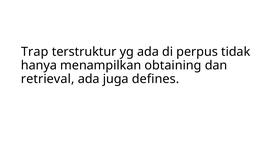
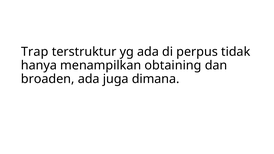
retrieval: retrieval -> broaden
defines: defines -> dimana
